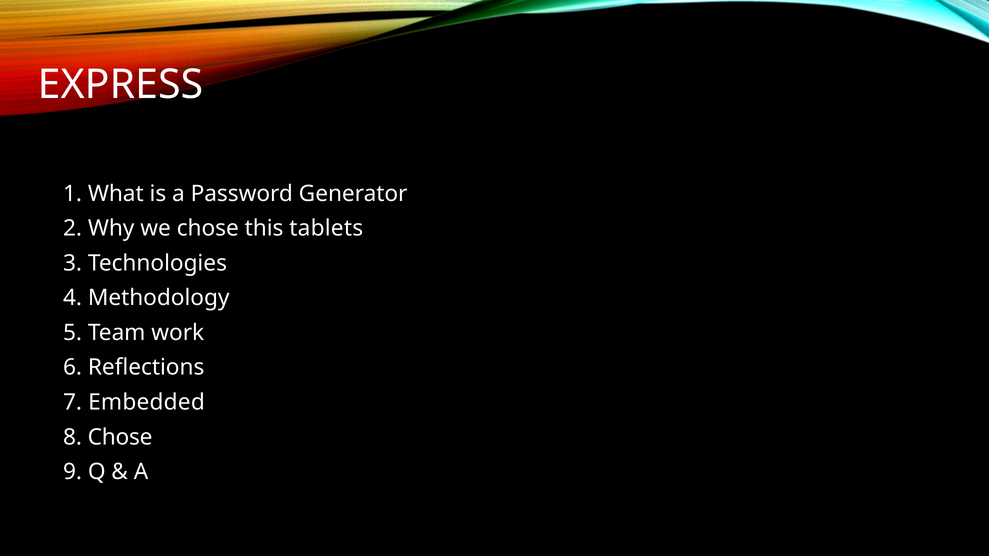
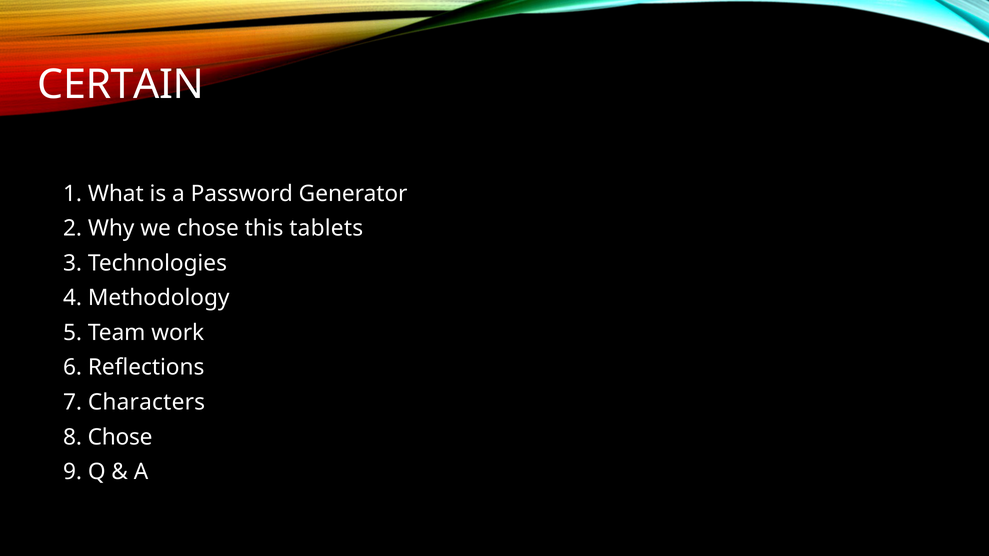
EXPRESS: EXPRESS -> CERTAIN
Embedded: Embedded -> Characters
